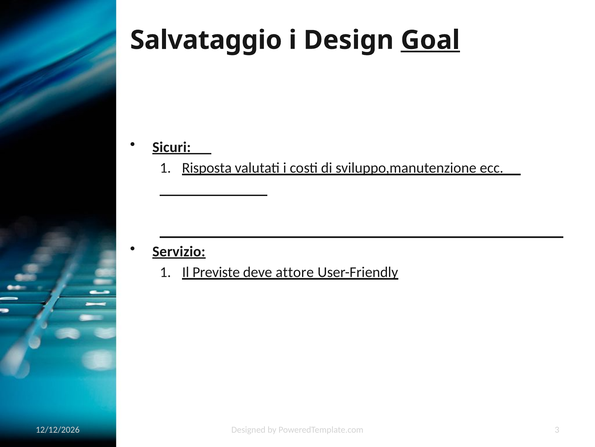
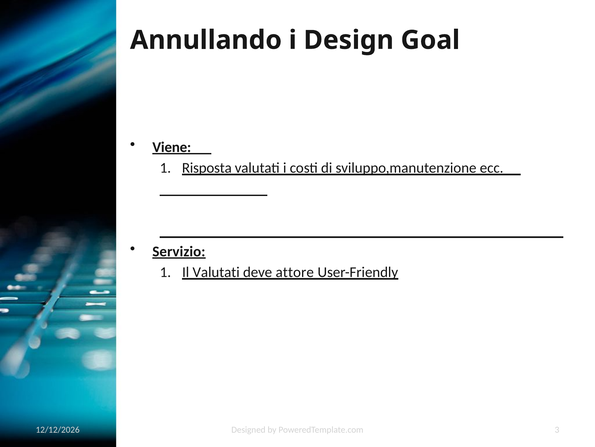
Salvataggio: Salvataggio -> Annullando
Goal underline: present -> none
Sicuri: Sicuri -> Viene
Il Previste: Previste -> Valutati
